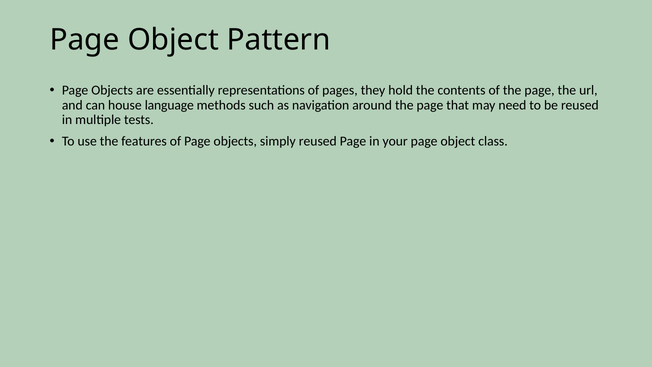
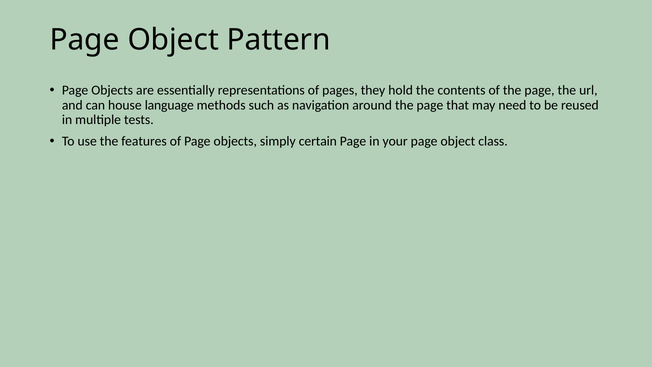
simply reused: reused -> certain
